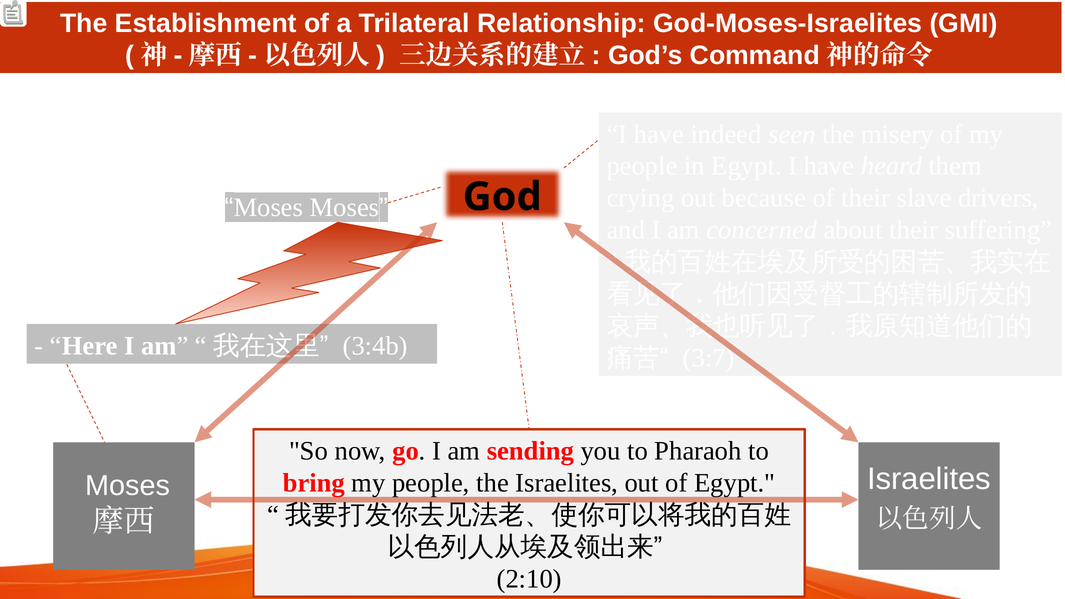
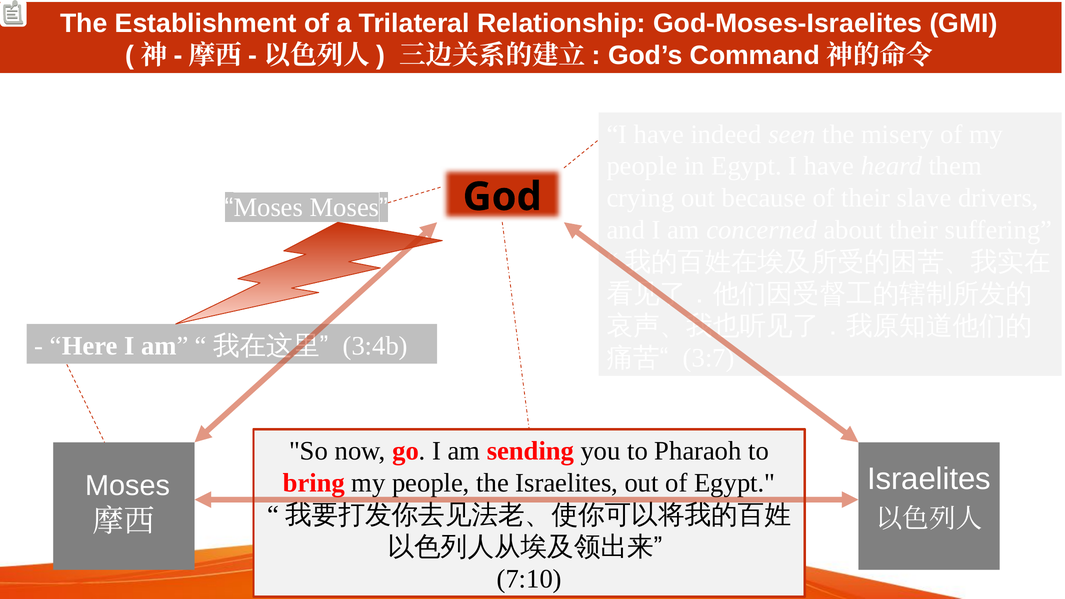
2:10: 2:10 -> 7:10
